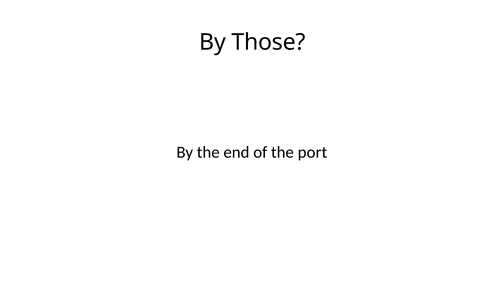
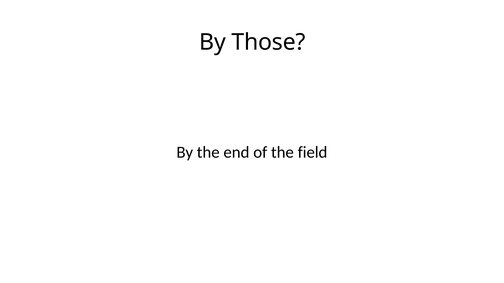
port: port -> field
